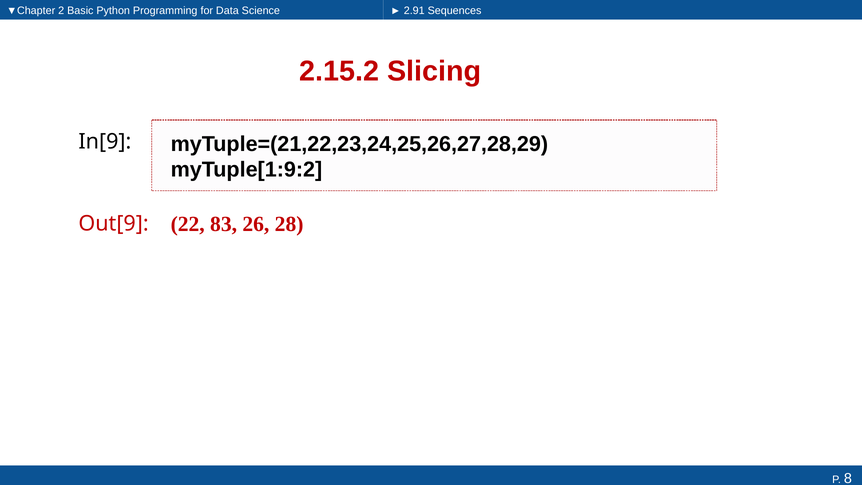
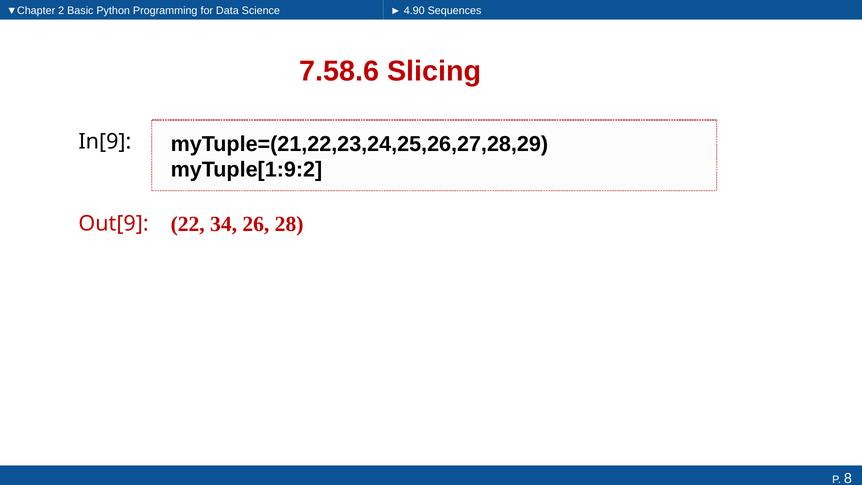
2.91: 2.91 -> 4.90
2.15.2: 2.15.2 -> 7.58.6
83: 83 -> 34
